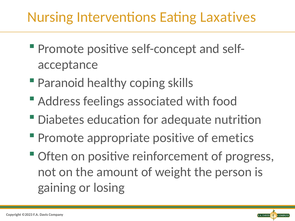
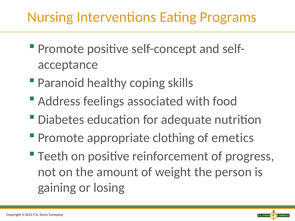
Laxatives: Laxatives -> Programs
appropriate positive: positive -> clothing
Often: Often -> Teeth
